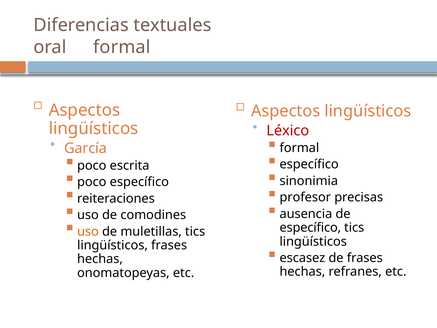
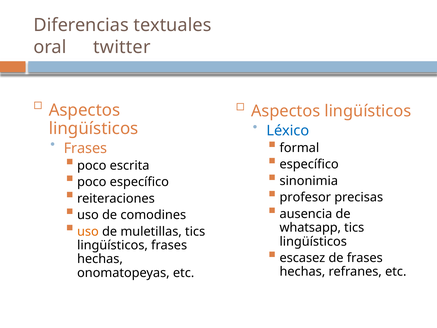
oral formal: formal -> twitter
Léxico colour: red -> blue
García at (86, 148): García -> Frases
específico at (310, 228): específico -> whatsapp
